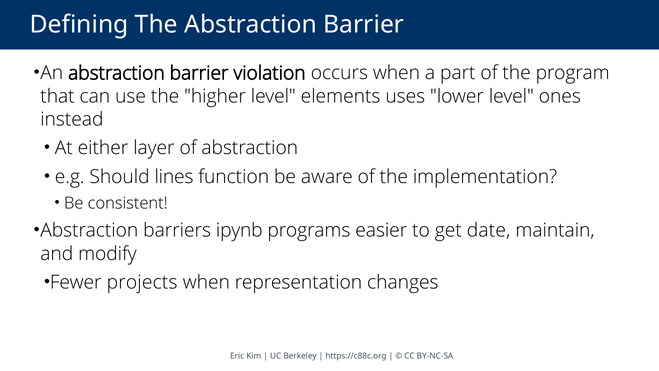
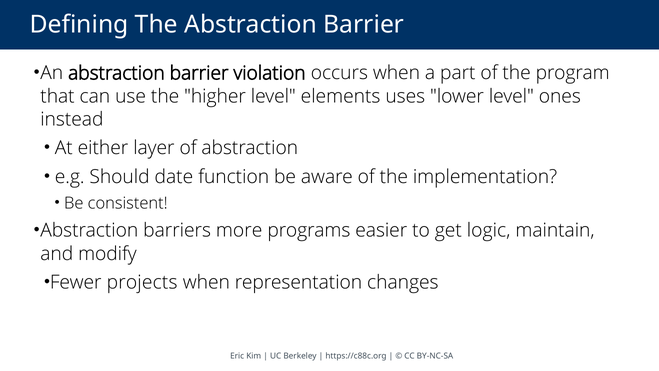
lines: lines -> date
ipynb: ipynb -> more
date: date -> logic
